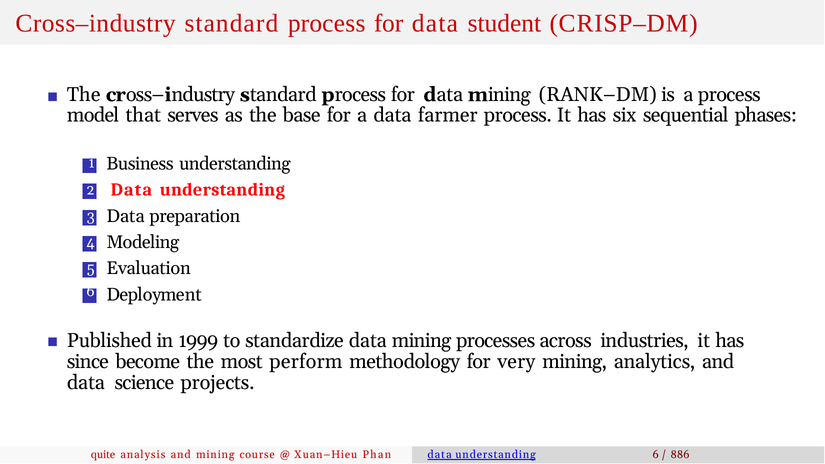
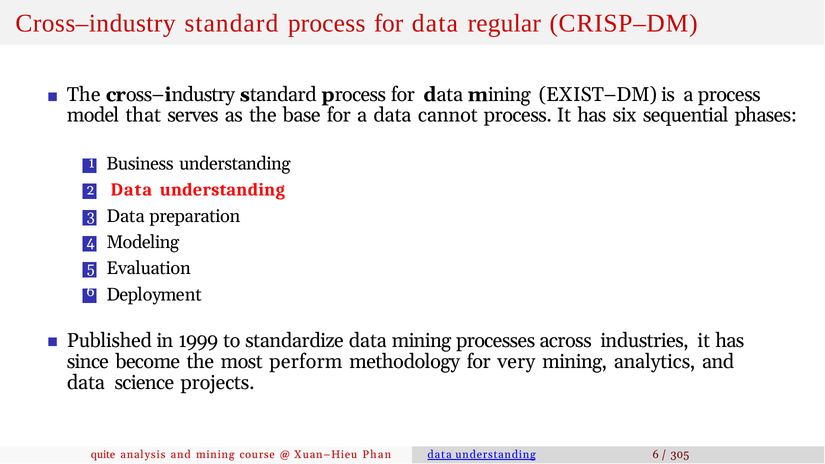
student: student -> regular
RANK–DM: RANK–DM -> EXIST–DM
farmer: farmer -> cannot
886: 886 -> 305
